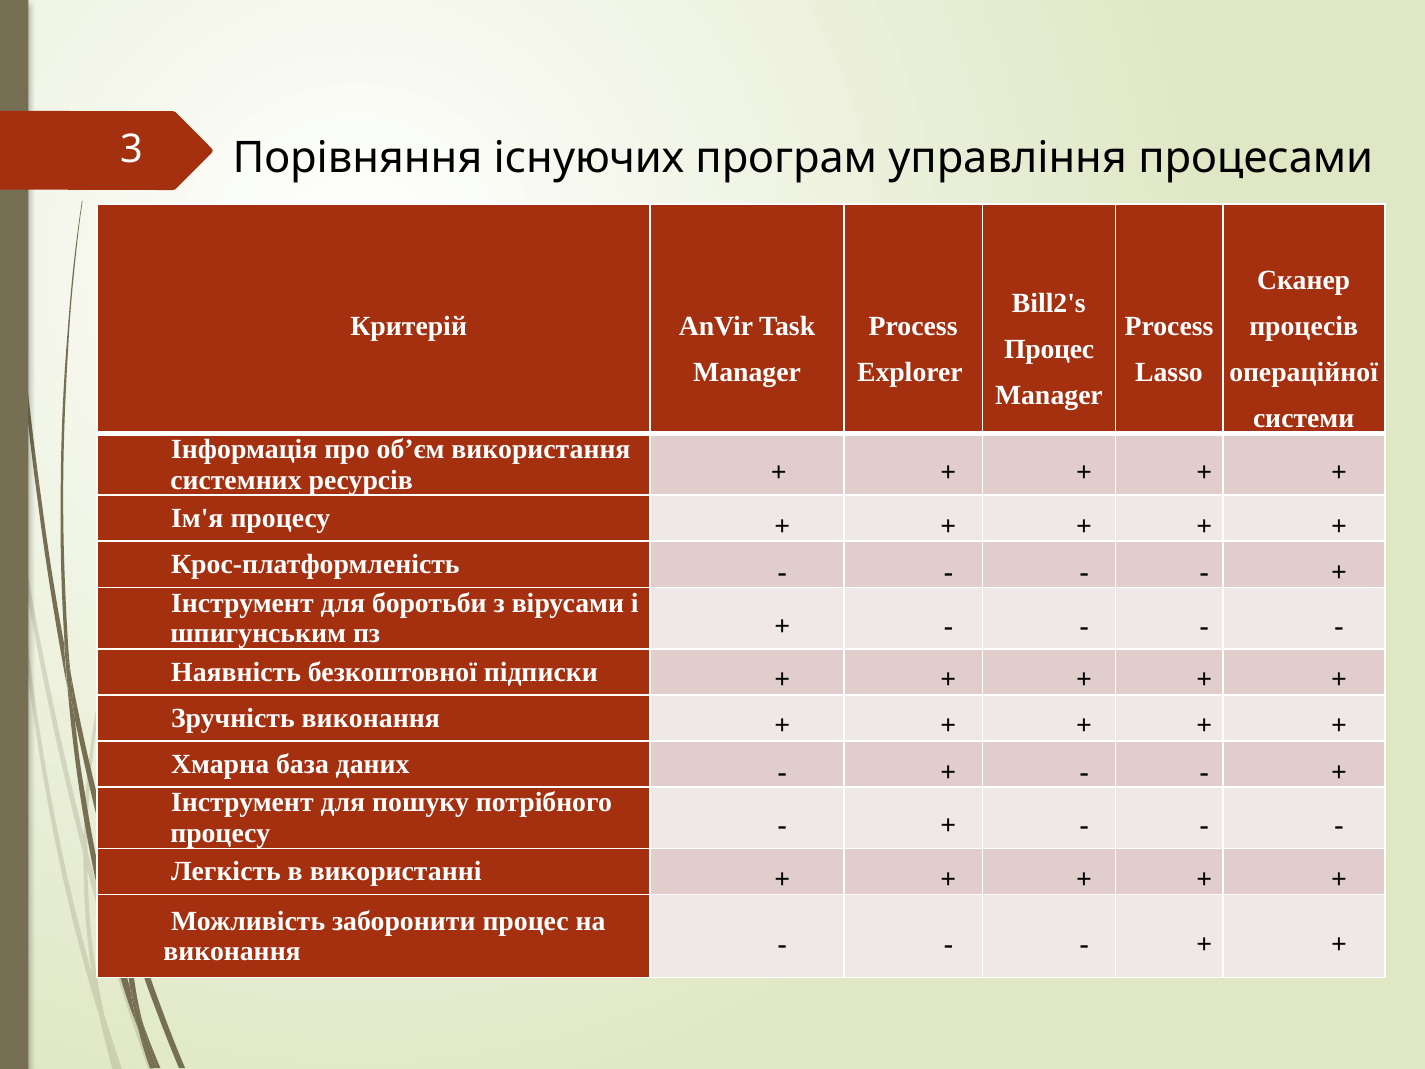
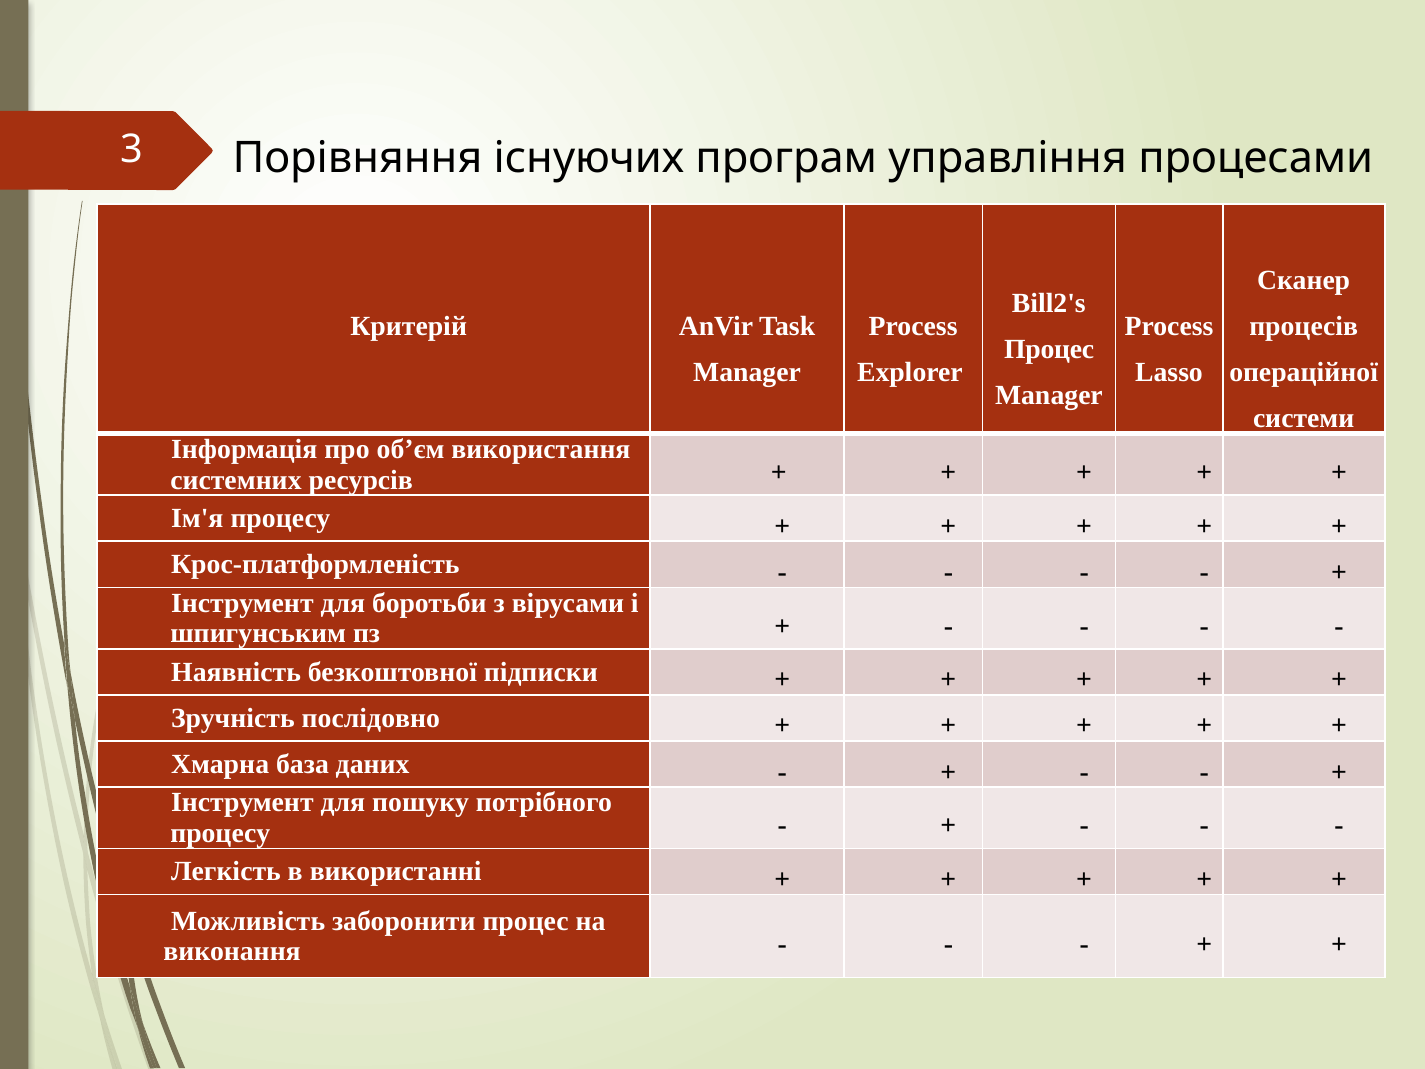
Зручність виконання: виконання -> послідовно
